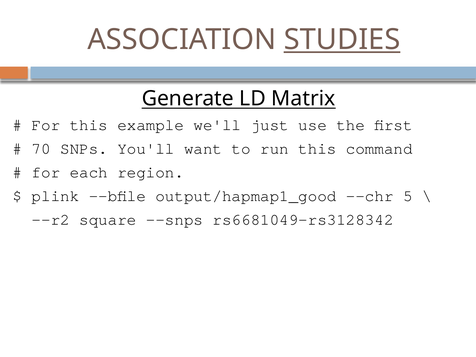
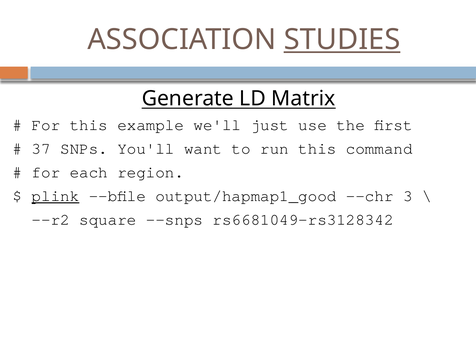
70: 70 -> 37
plink underline: none -> present
5: 5 -> 3
